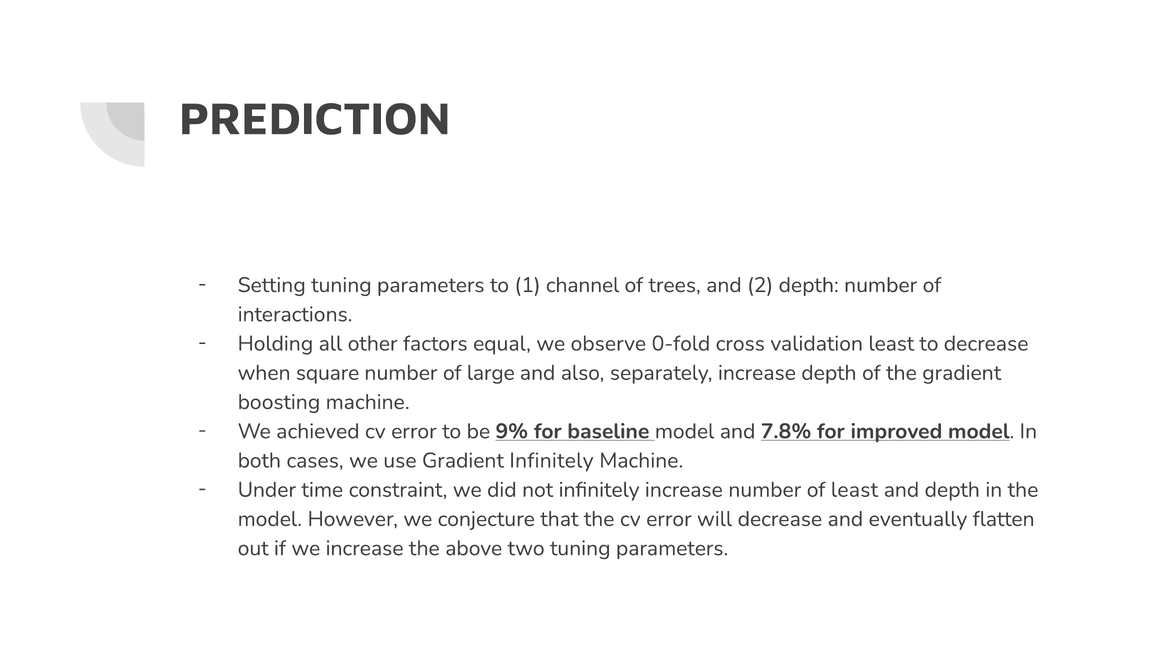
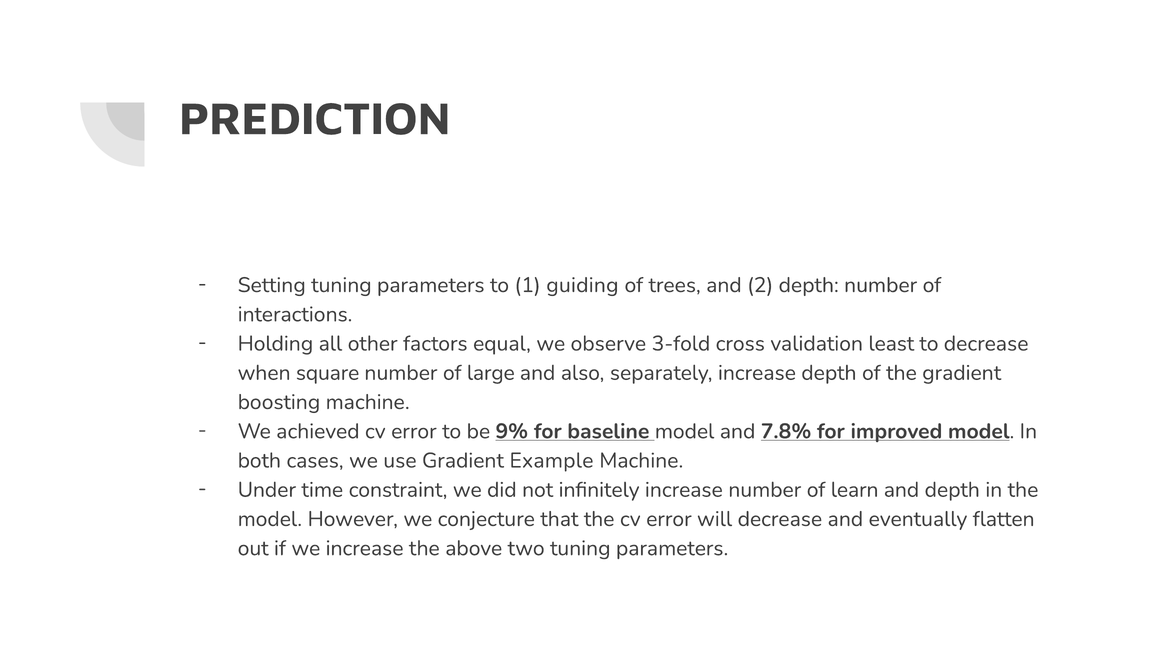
channel: channel -> guiding
0-fold: 0-fold -> 3-fold
Gradient Infinitely: Infinitely -> Example
of least: least -> learn
